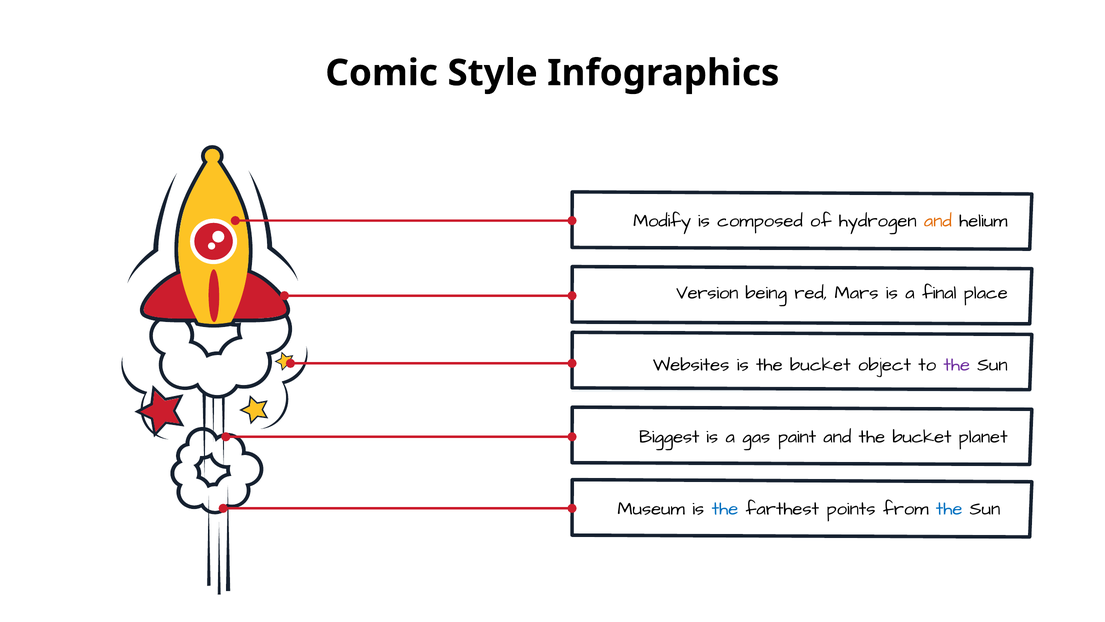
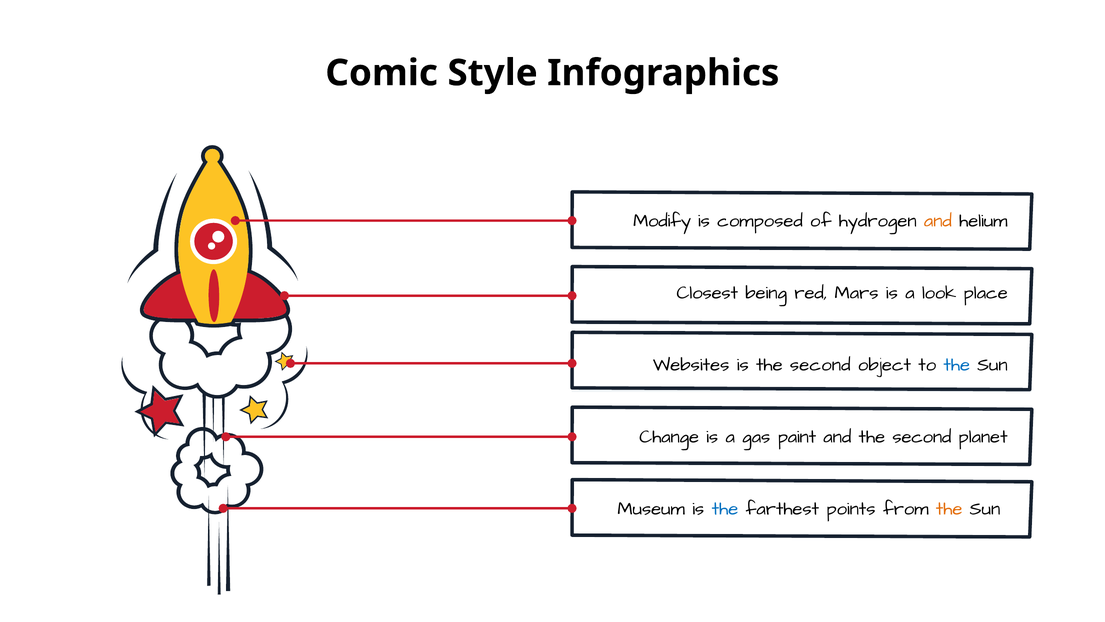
Version: Version -> Closest
final: final -> look
is the bucket: bucket -> second
the at (957, 365) colour: purple -> blue
Biggest: Biggest -> Change
and the bucket: bucket -> second
the at (949, 508) colour: blue -> orange
